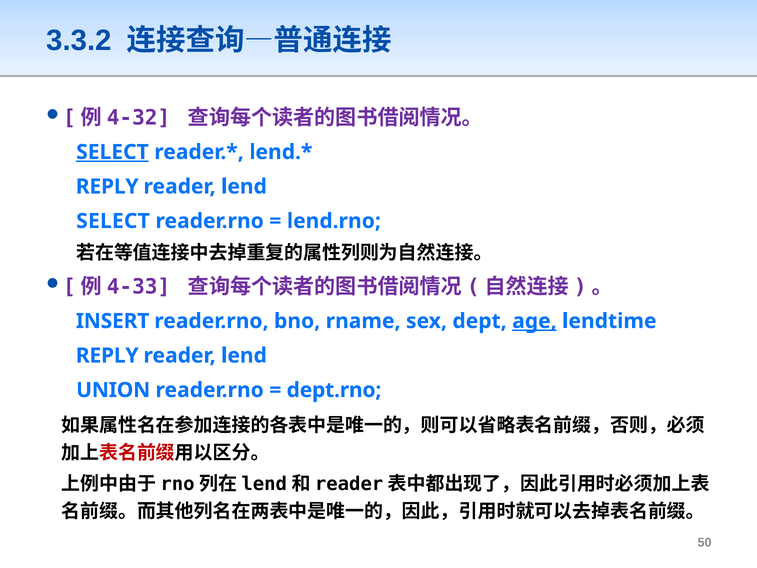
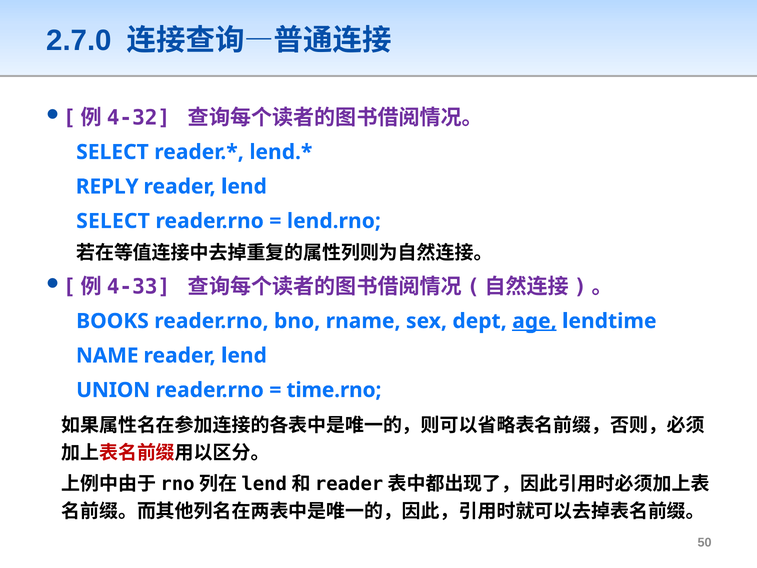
3.3.2: 3.3.2 -> 2.7.0
SELECT at (112, 152) underline: present -> none
INSERT: INSERT -> BOOKS
REPLY at (107, 355): REPLY -> NAME
dept.rno: dept.rno -> time.rno
